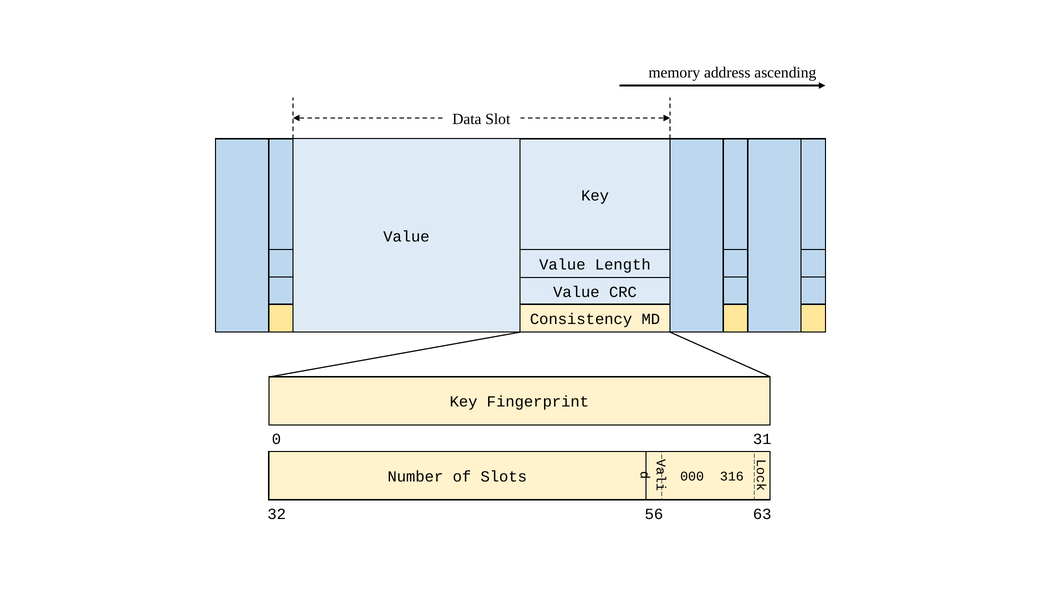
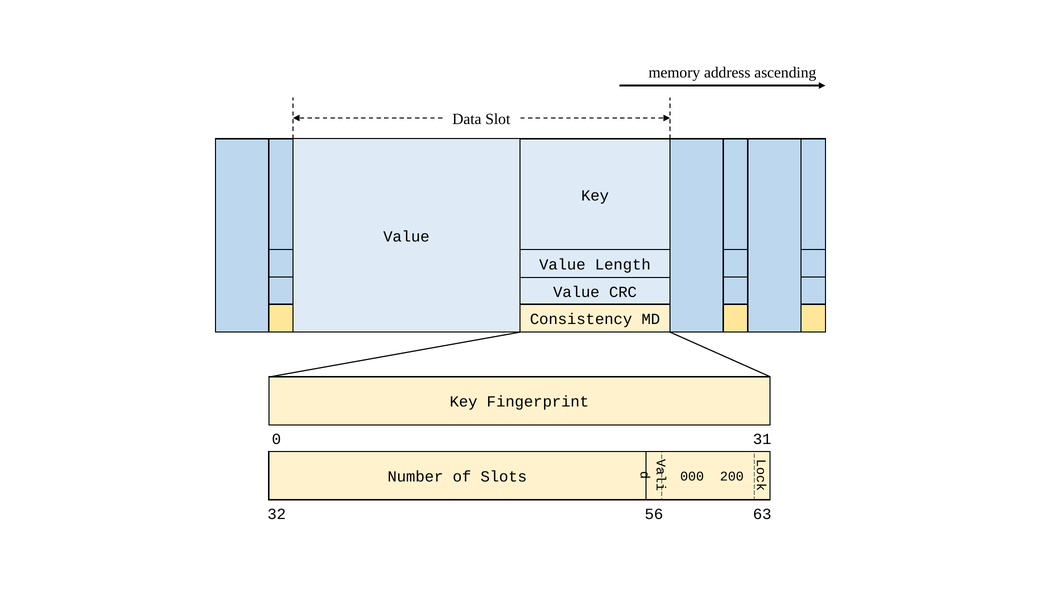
316: 316 -> 200
